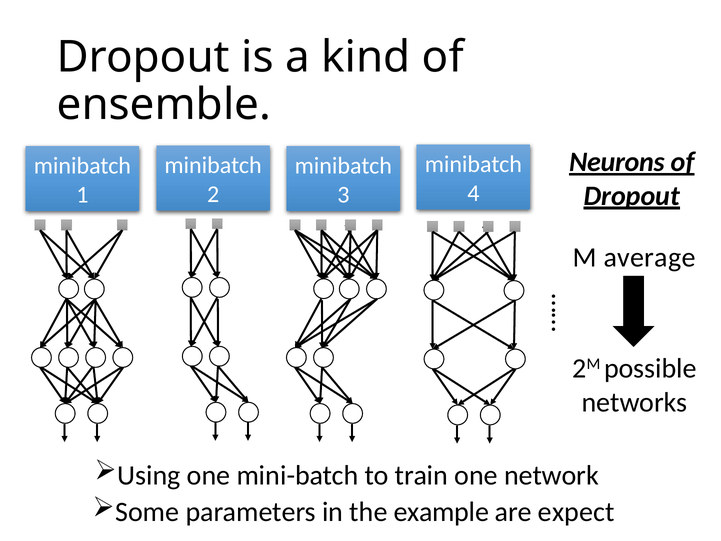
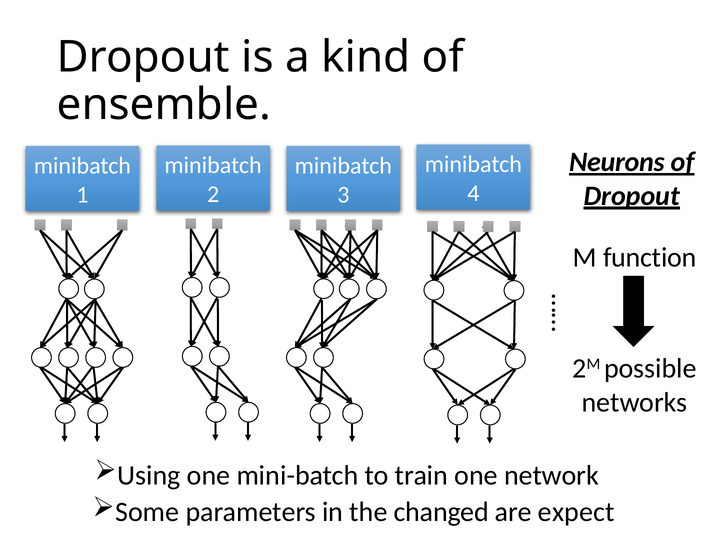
average: average -> function
example: example -> changed
